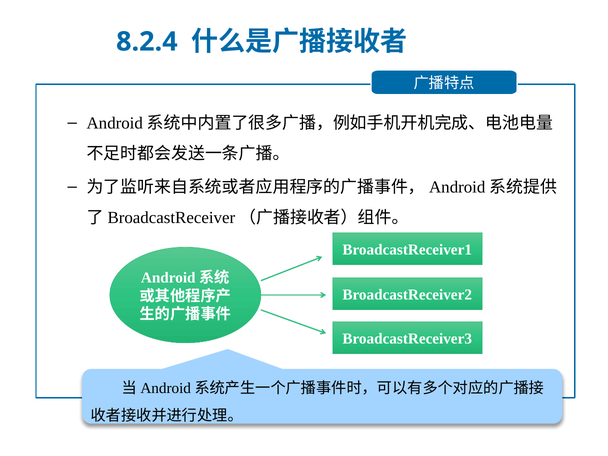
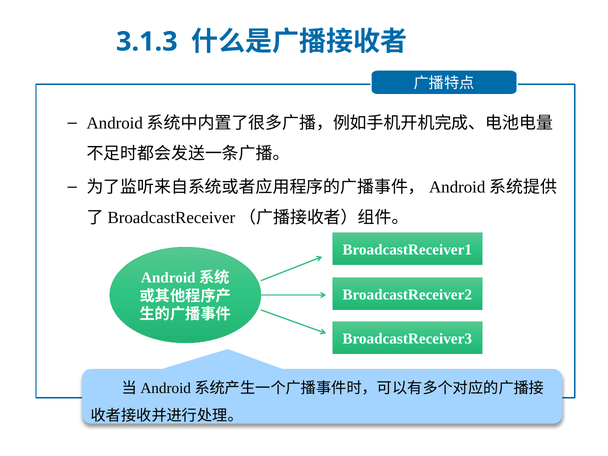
8.2.4: 8.2.4 -> 3.1.3
